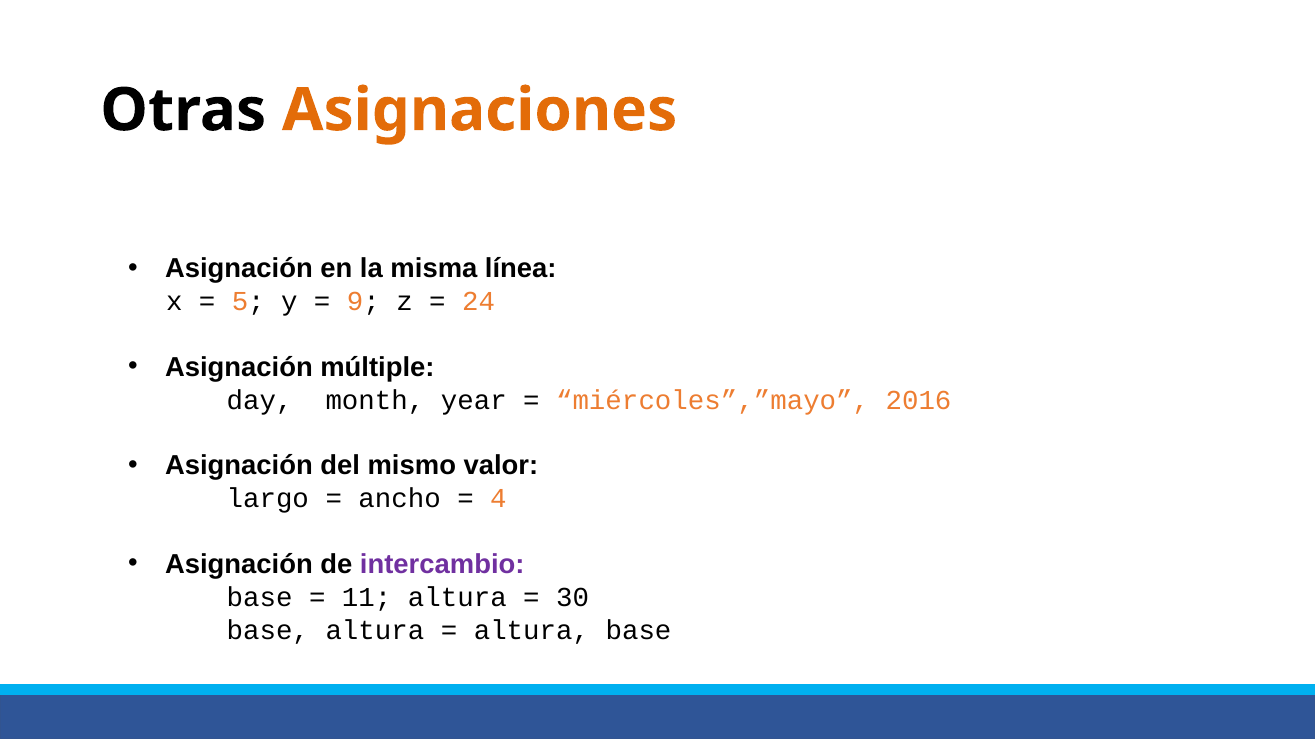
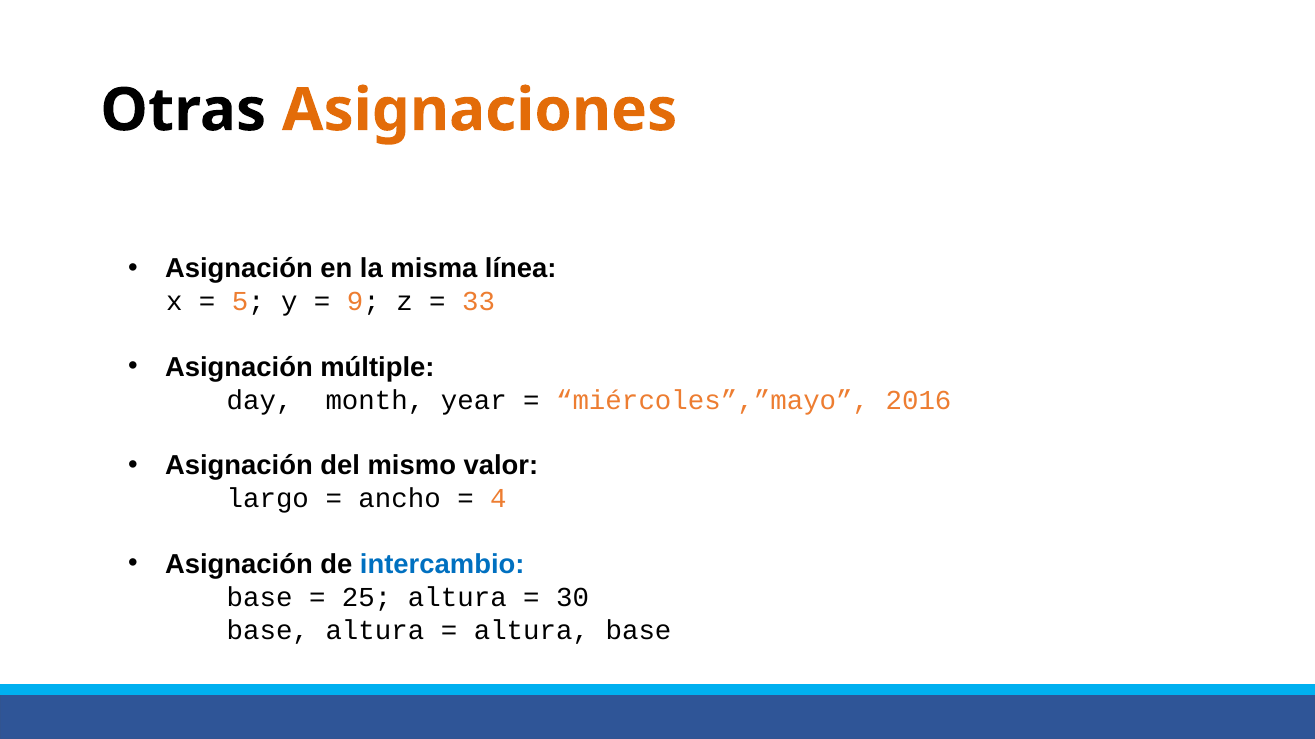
24: 24 -> 33
intercambio colour: purple -> blue
11: 11 -> 25
